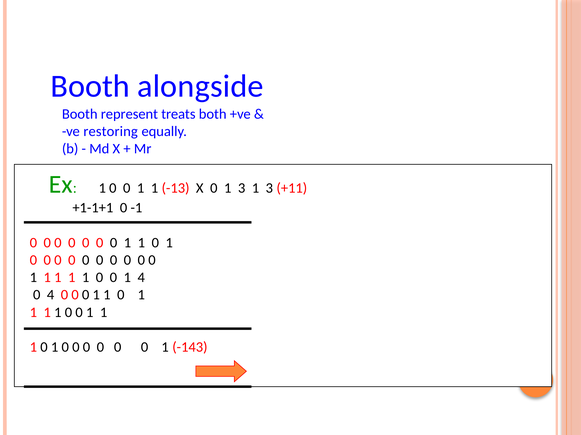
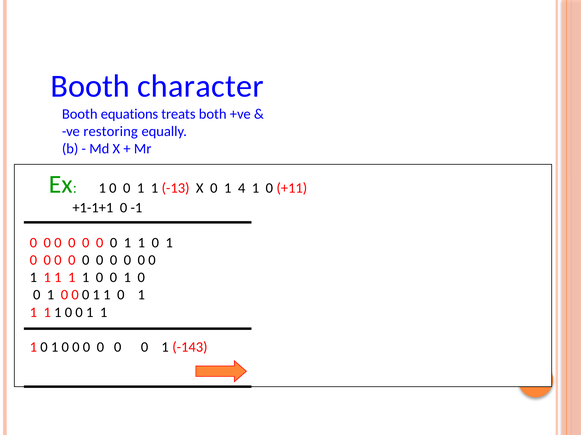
alongside: alongside -> character
represent: represent -> equations
0 1 3: 3 -> 4
3 at (269, 189): 3 -> 0
4 at (141, 278): 4 -> 0
4 at (51, 295): 4 -> 1
